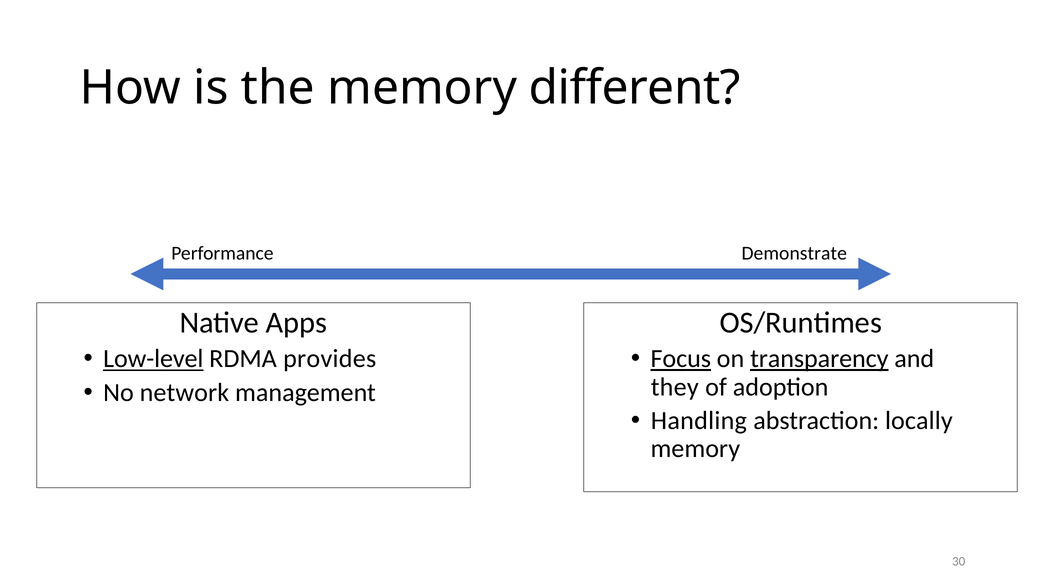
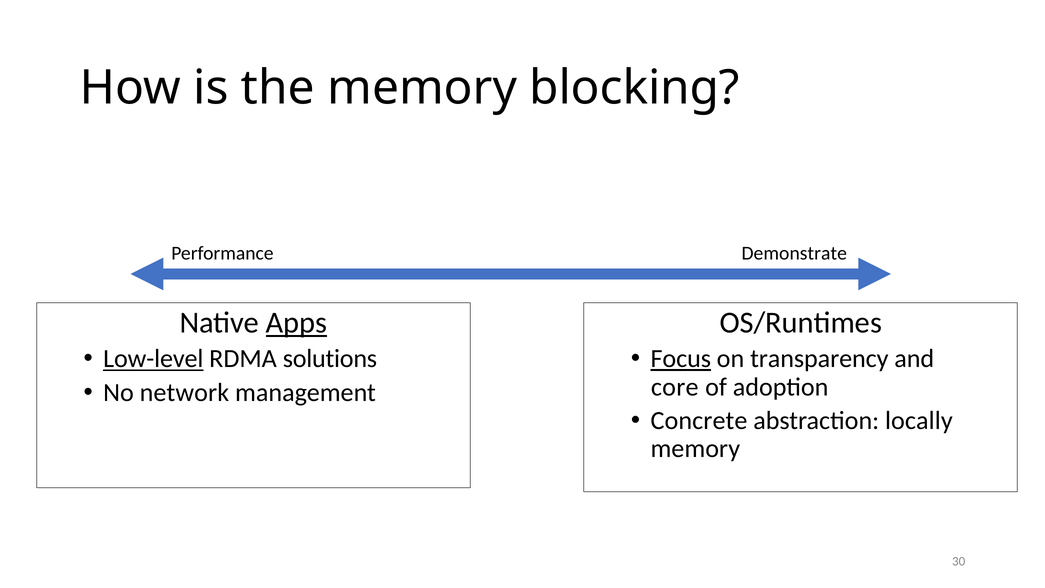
different: different -> blocking
Apps underline: none -> present
transparency underline: present -> none
provides: provides -> solutions
they: they -> core
Handling: Handling -> Concrete
